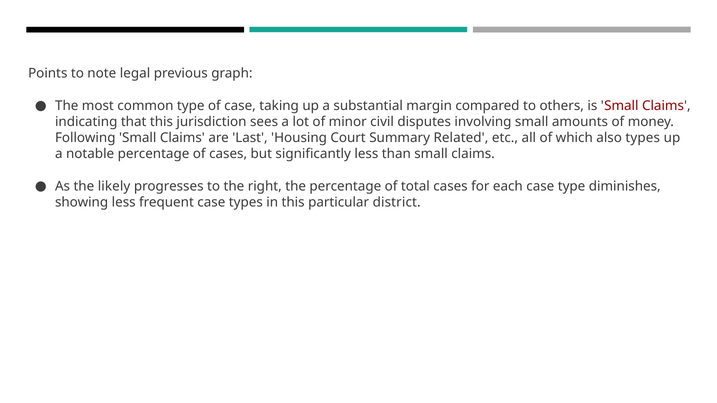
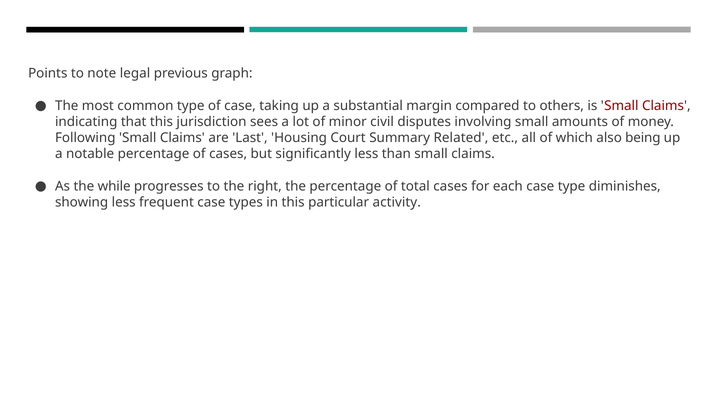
also types: types -> being
likely: likely -> while
district: district -> activity
